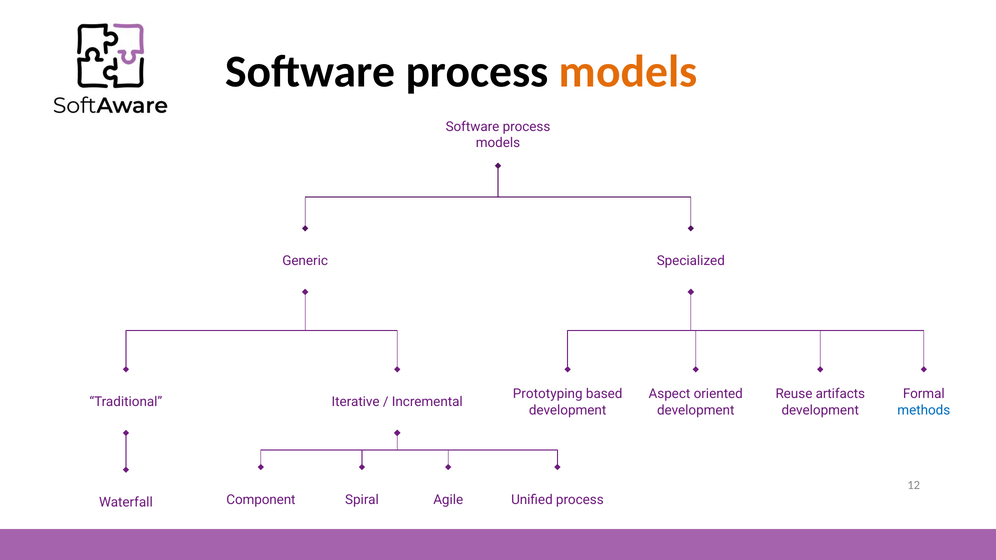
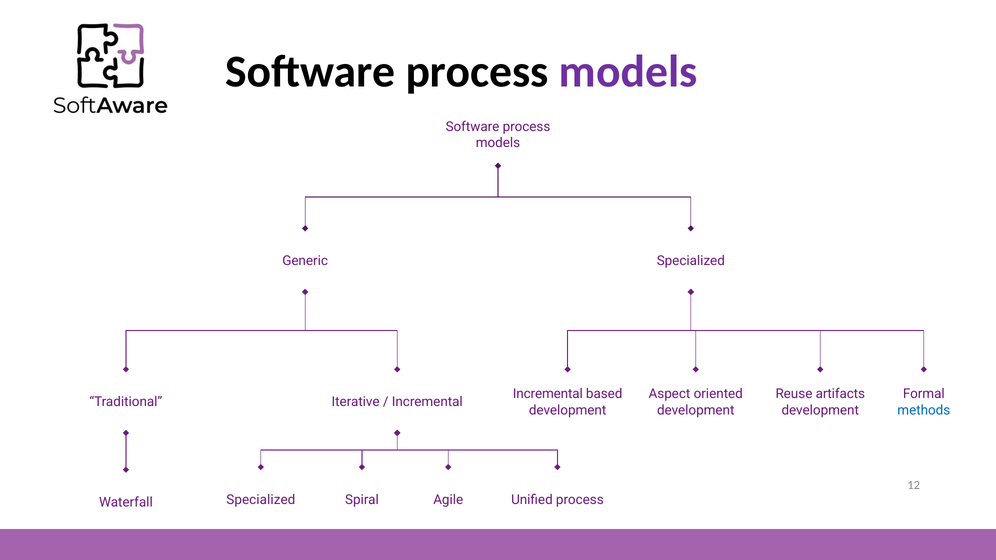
models at (628, 72) colour: orange -> purple
Prototyping at (548, 394): Prototyping -> Incremental
Component at (261, 500): Component -> Specialized
